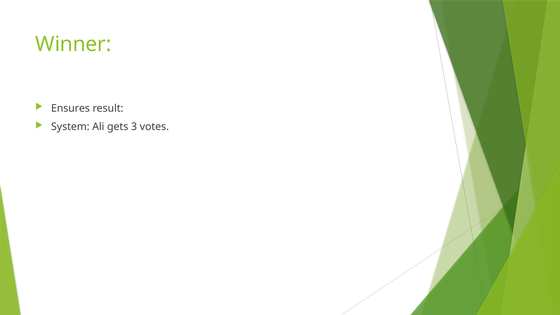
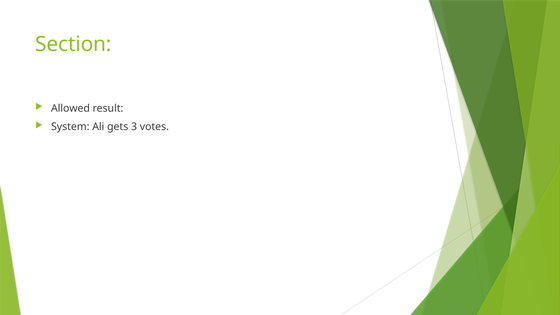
Winner: Winner -> Section
Ensures: Ensures -> Allowed
